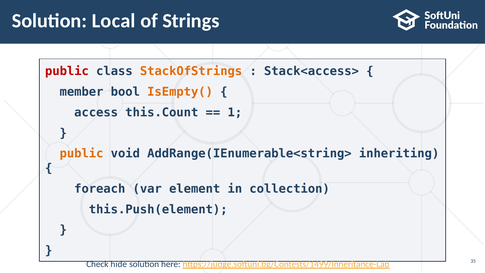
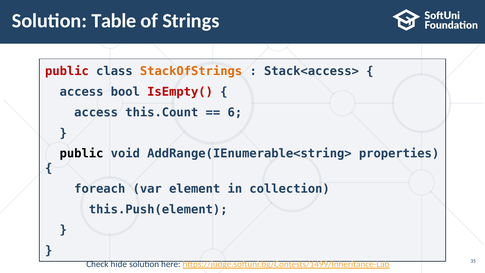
Local: Local -> Table
member at (82, 92): member -> access
IsEmpty( colour: orange -> red
1: 1 -> 6
public at (82, 154) colour: orange -> black
inheriting: inheriting -> properties
